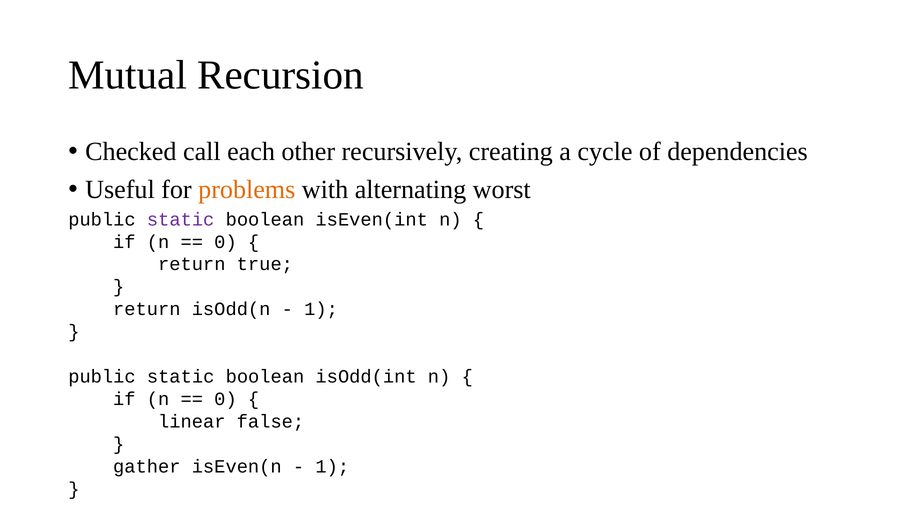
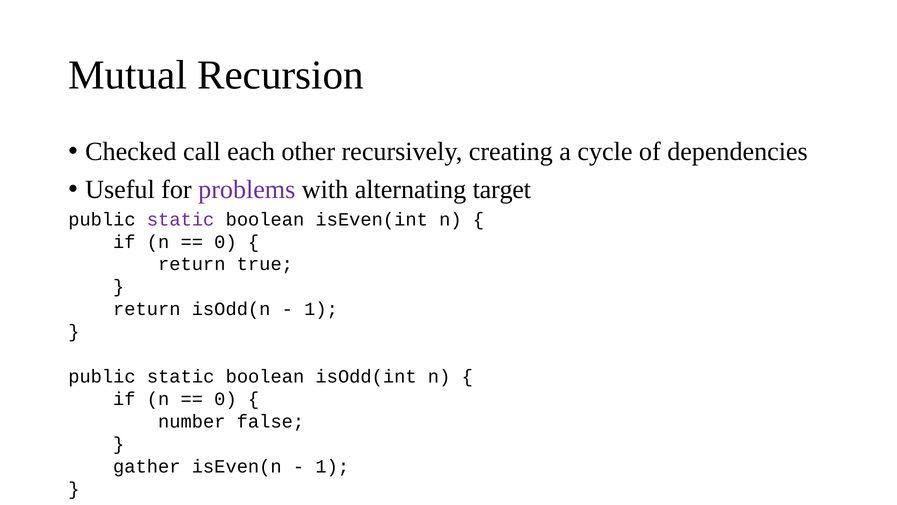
problems colour: orange -> purple
worst: worst -> target
linear: linear -> number
